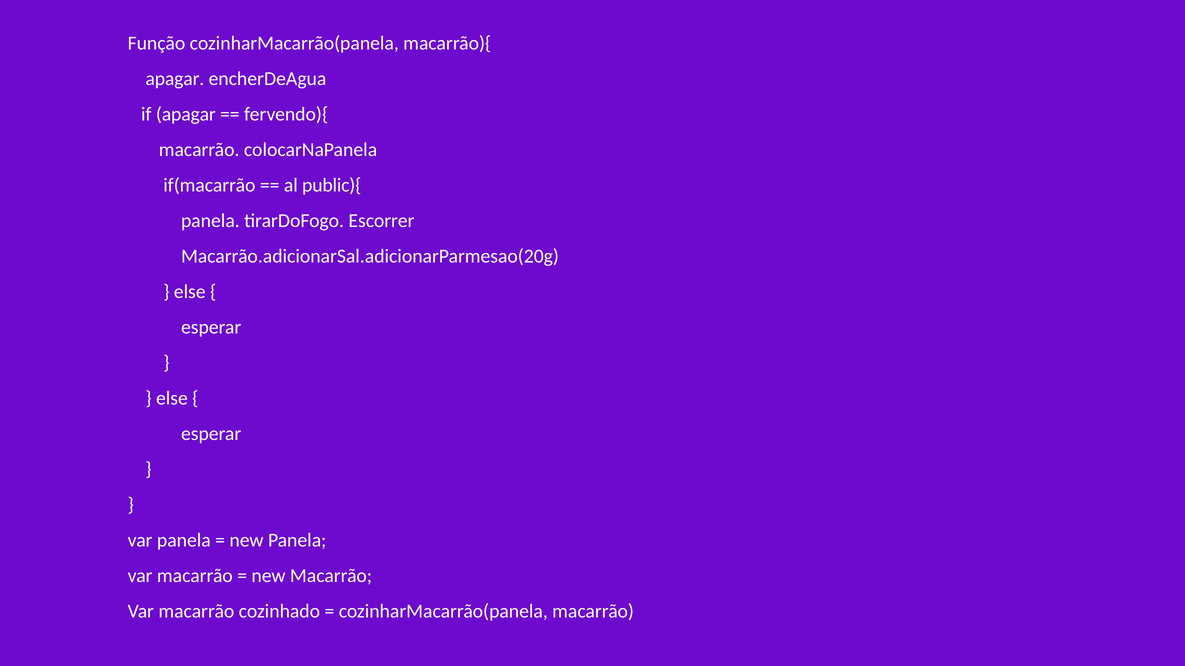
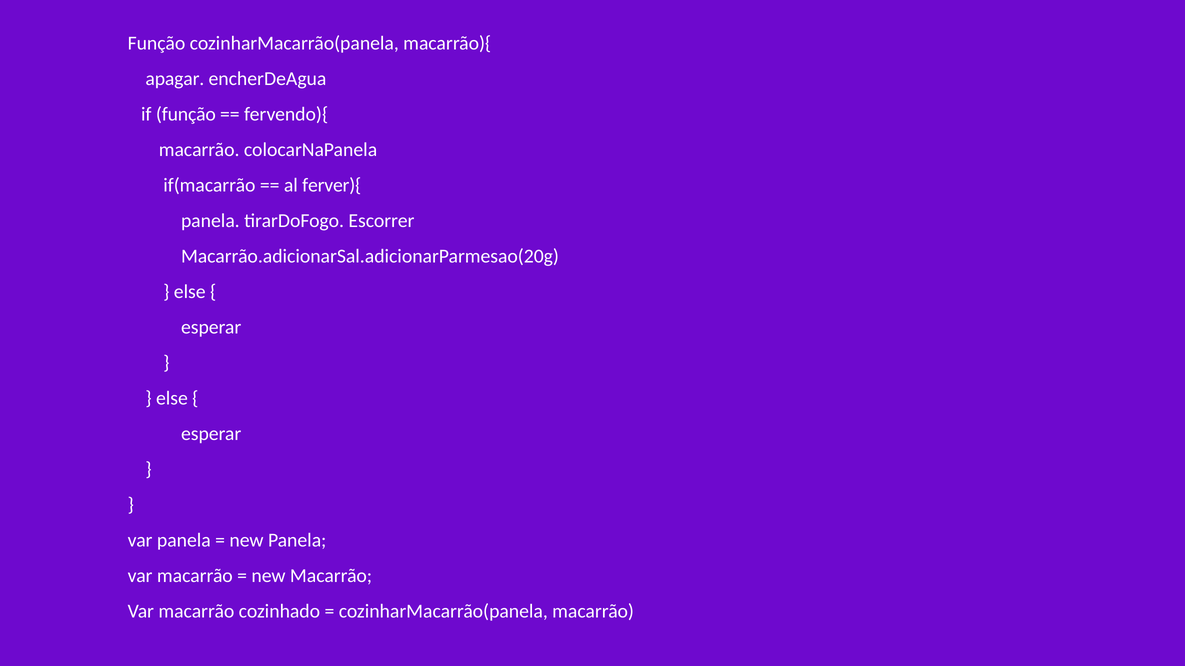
if apagar: apagar -> função
public){: public){ -> ferver){
